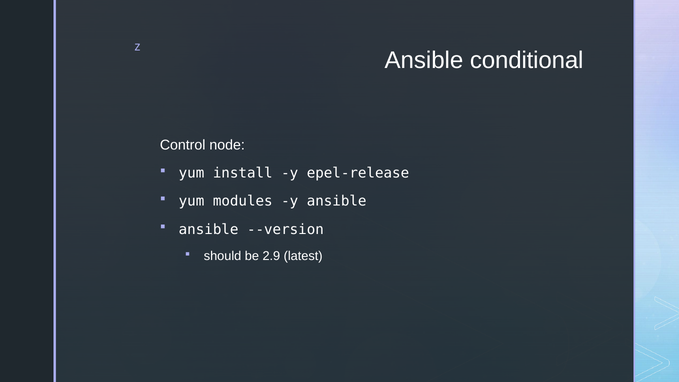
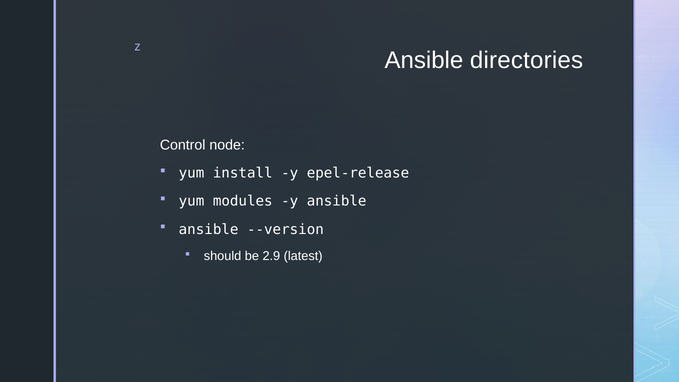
conditional: conditional -> directories
